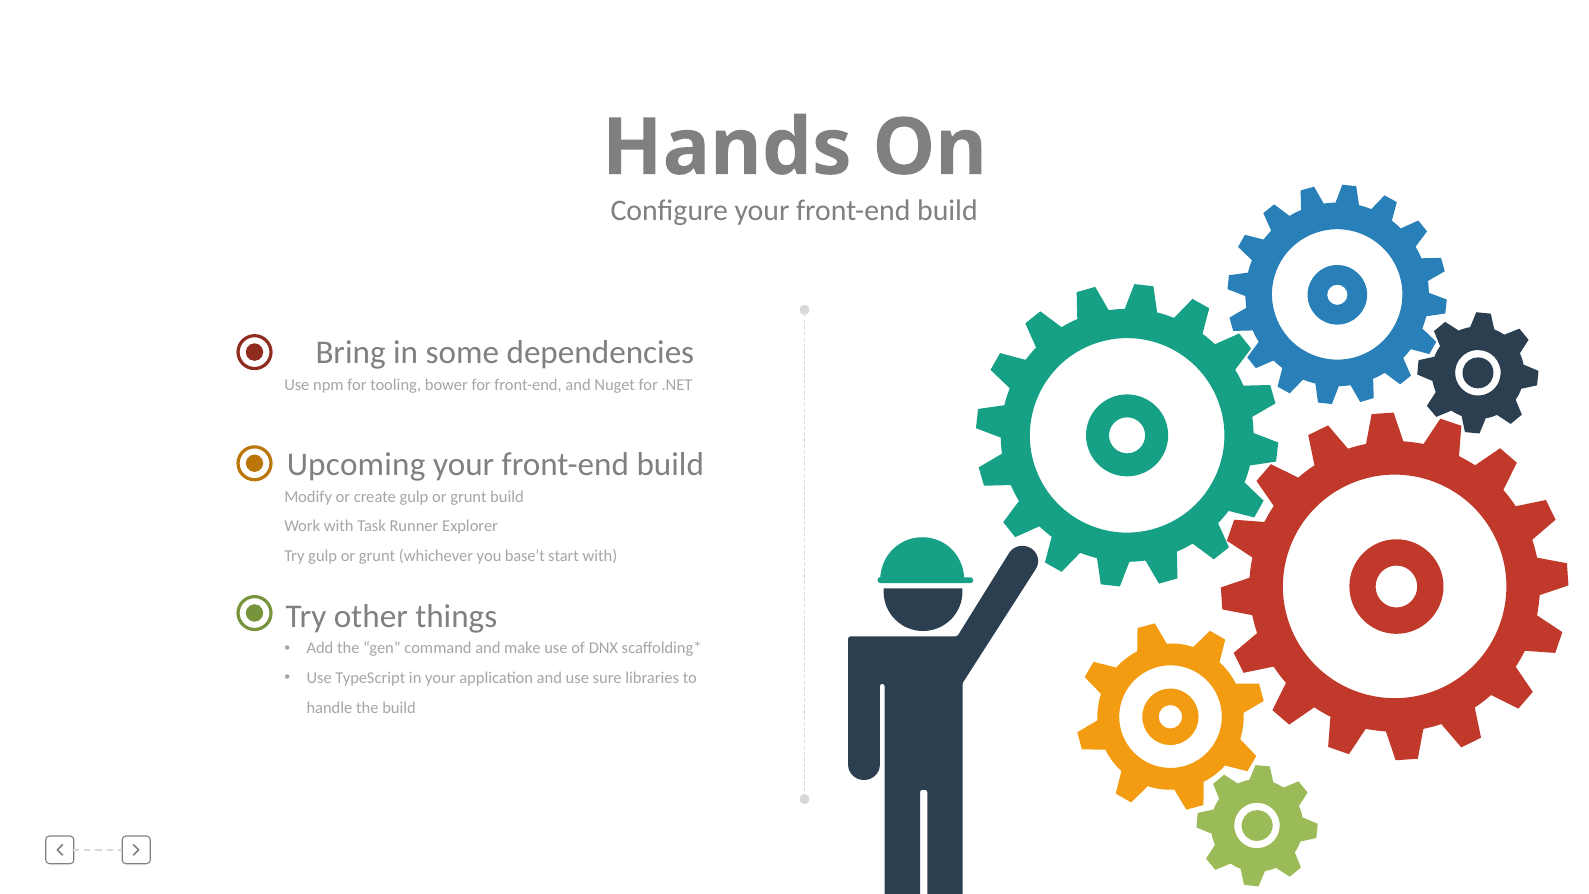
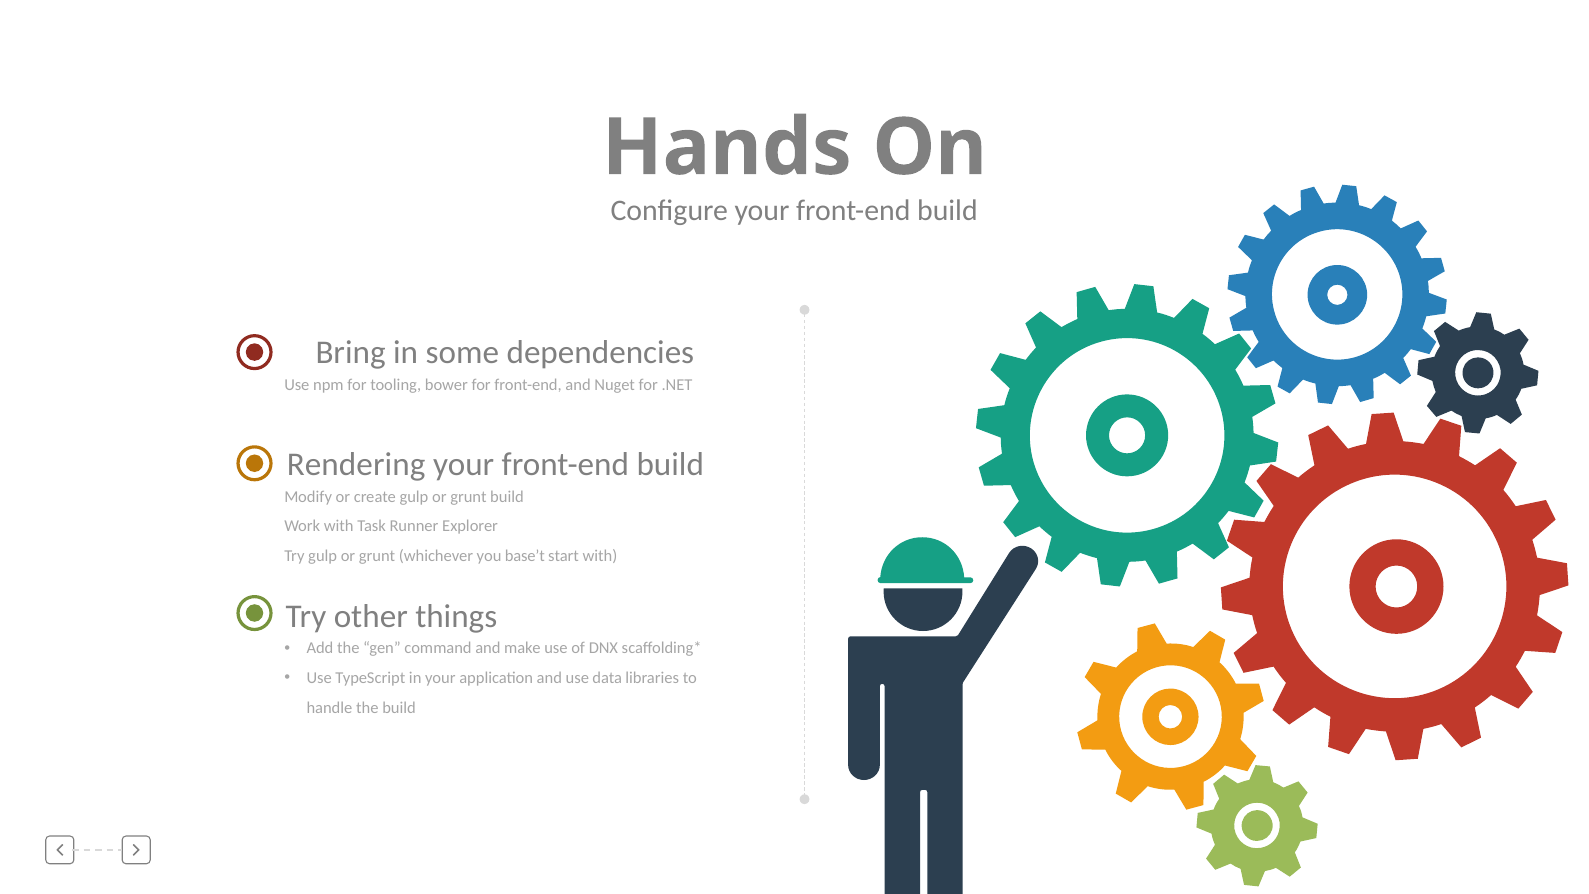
Upcoming: Upcoming -> Rendering
sure: sure -> data
